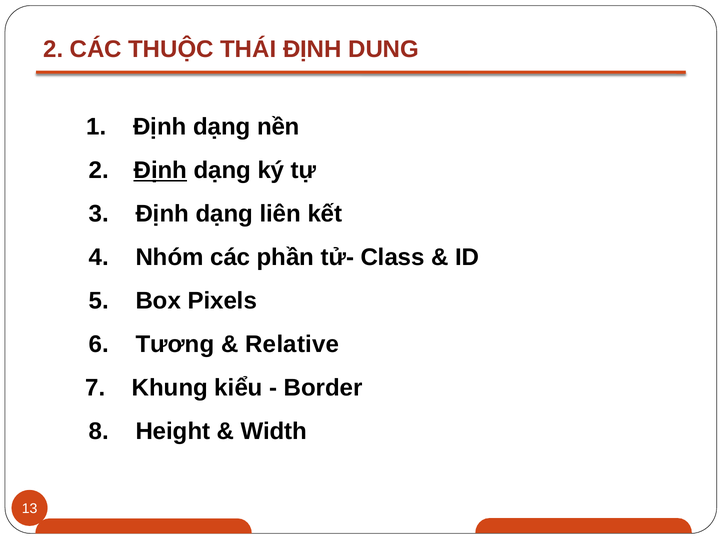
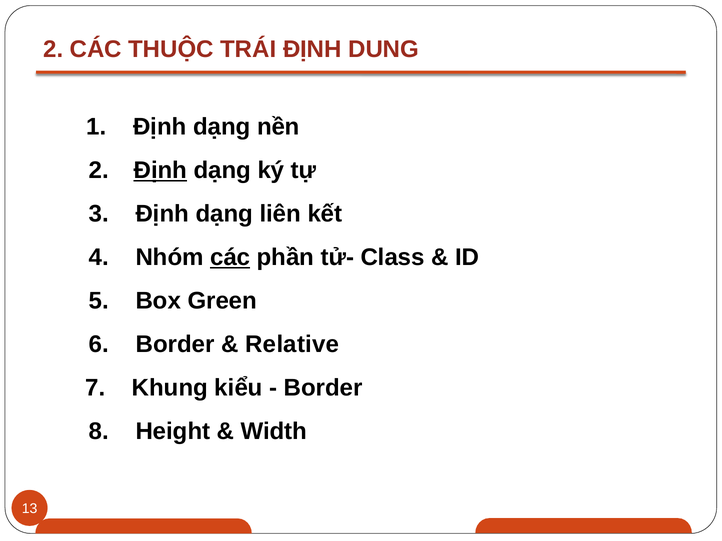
THÁI: THÁI -> TRÁI
các at (230, 258) underline: none -> present
Pixels: Pixels -> Green
Tương at (175, 345): Tương -> Border
